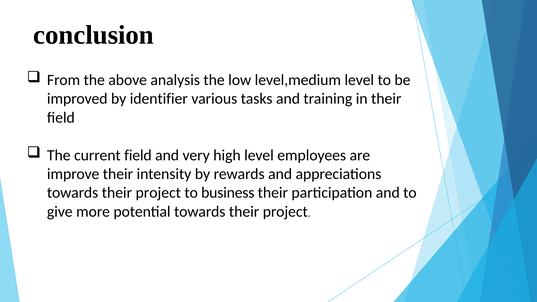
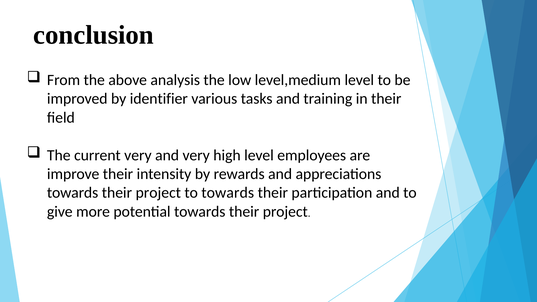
current field: field -> very
to business: business -> towards
